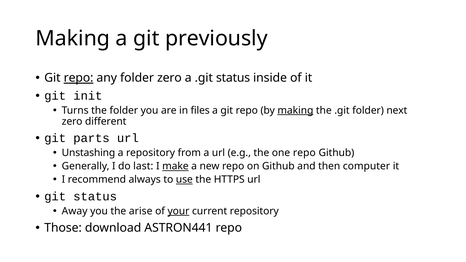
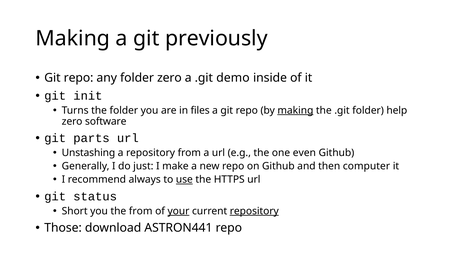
repo at (79, 78) underline: present -> none
.git status: status -> demo
next: next -> help
different: different -> software
one repo: repo -> even
last: last -> just
make underline: present -> none
Away: Away -> Short
the arise: arise -> from
repository at (254, 211) underline: none -> present
